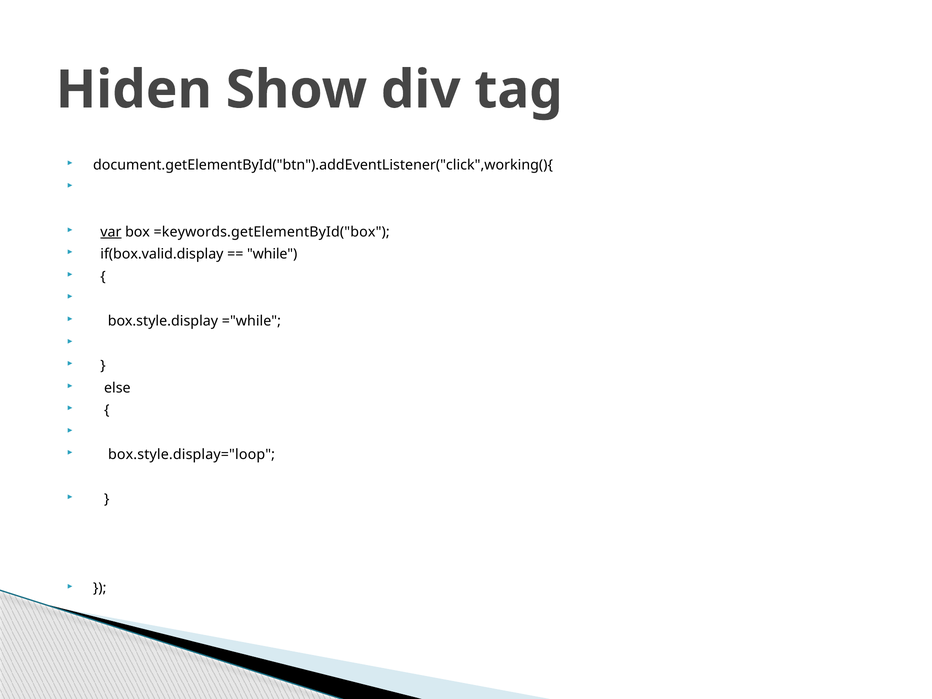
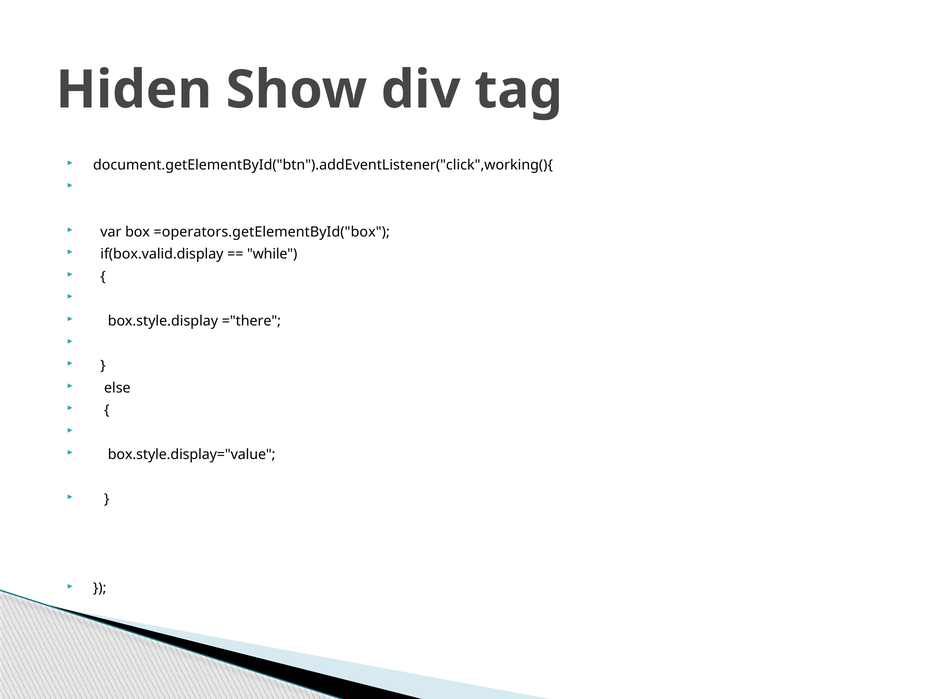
var underline: present -> none
=keywords.getElementById("box: =keywords.getElementById("box -> =operators.getElementById("box
="while: ="while -> ="there
box.style.display="loop: box.style.display="loop -> box.style.display="value
